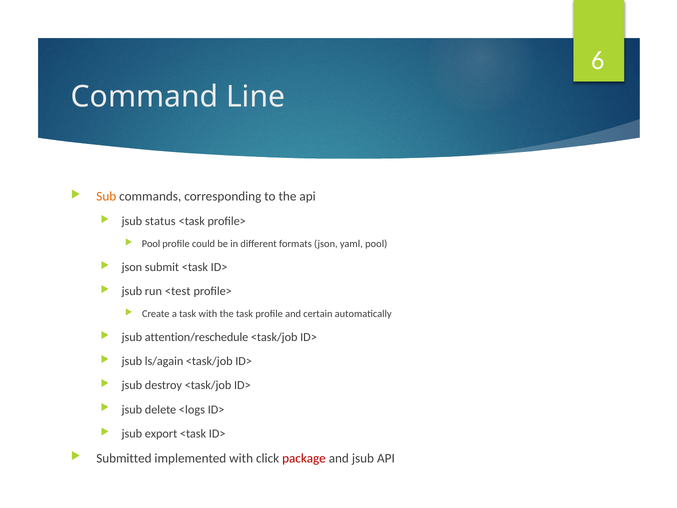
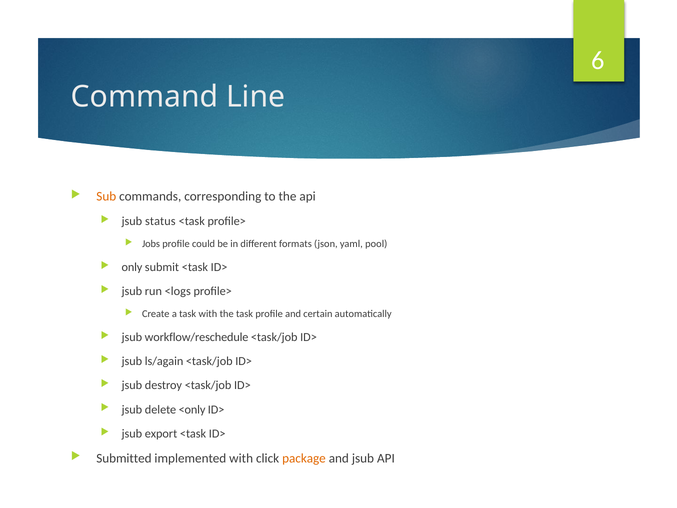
Pool at (151, 244): Pool -> Jobs
json at (132, 267): json -> only
<test: <test -> <logs
attention/reschedule: attention/reschedule -> workflow/reschedule
<logs: <logs -> <only
package colour: red -> orange
